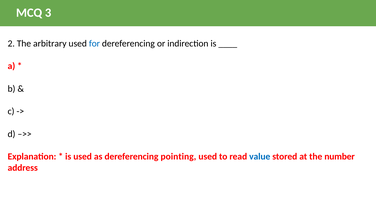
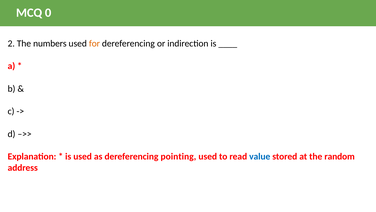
3: 3 -> 0
arbitrary: arbitrary -> numbers
for colour: blue -> orange
number: number -> random
